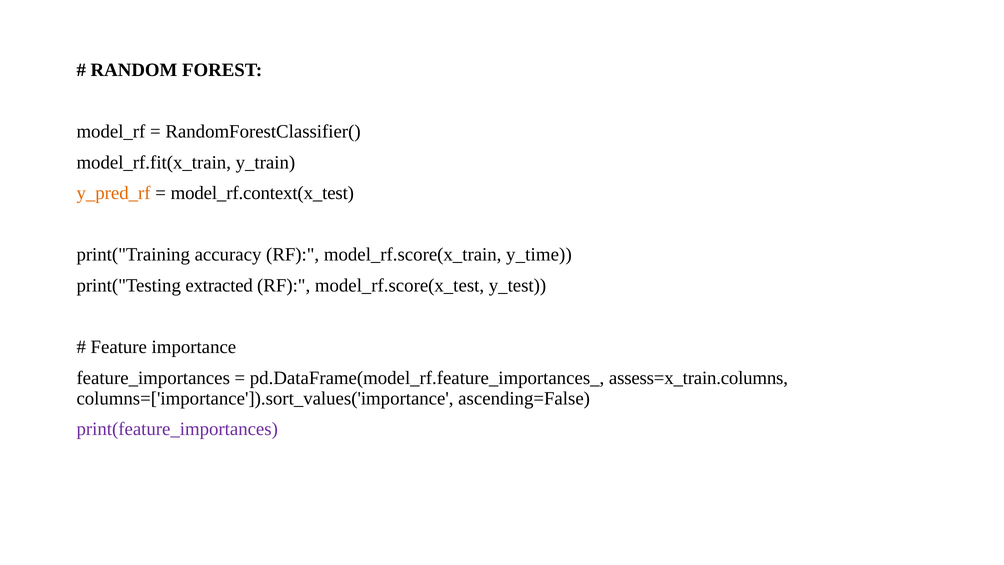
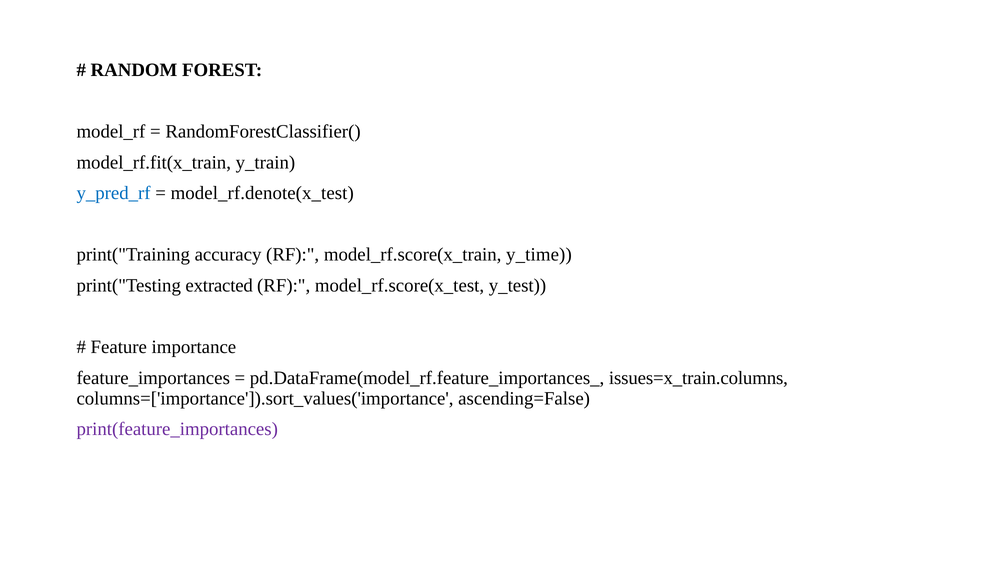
y_pred_rf colour: orange -> blue
model_rf.context(x_test: model_rf.context(x_test -> model_rf.denote(x_test
assess=x_train.columns: assess=x_train.columns -> issues=x_train.columns
